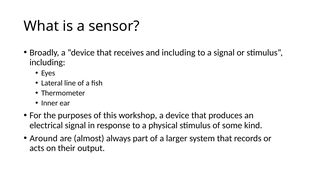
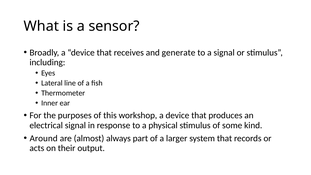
and including: including -> generate
